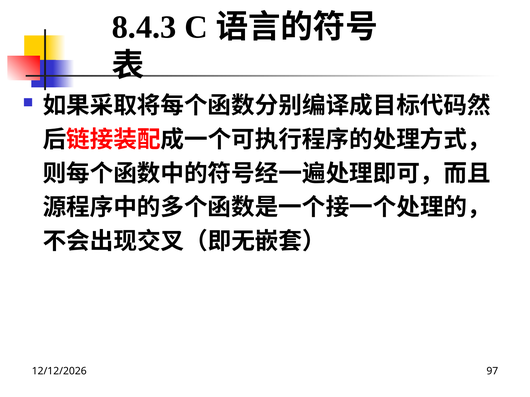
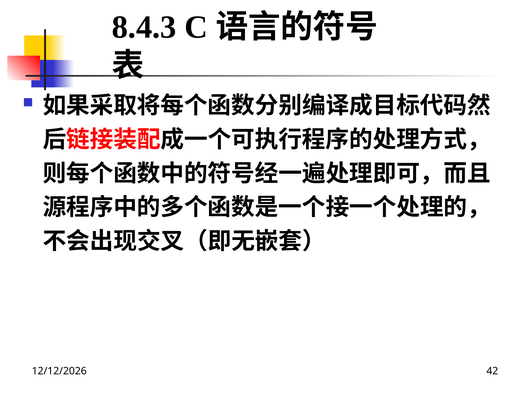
97: 97 -> 42
